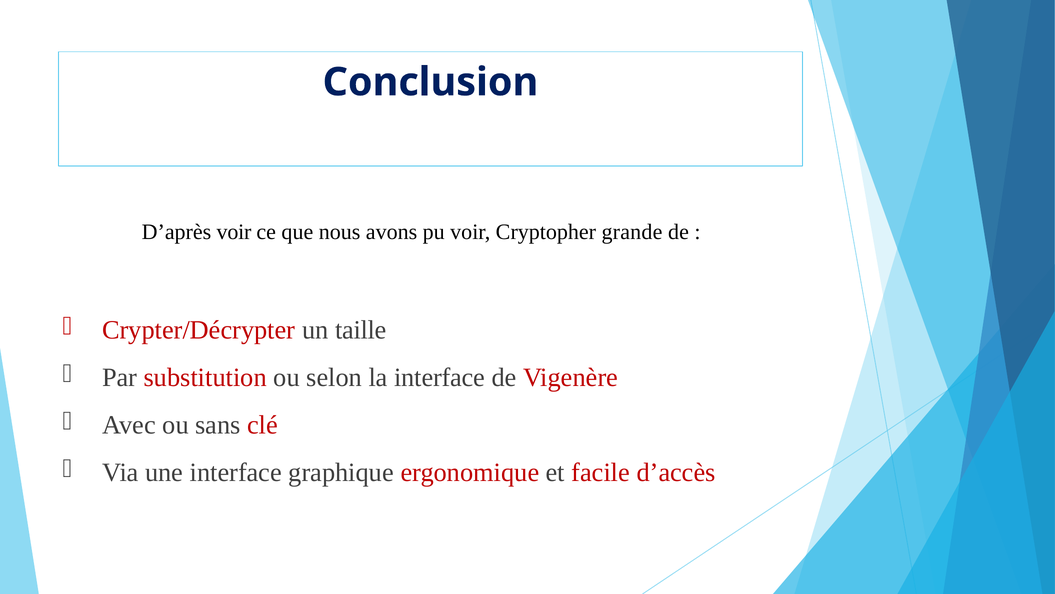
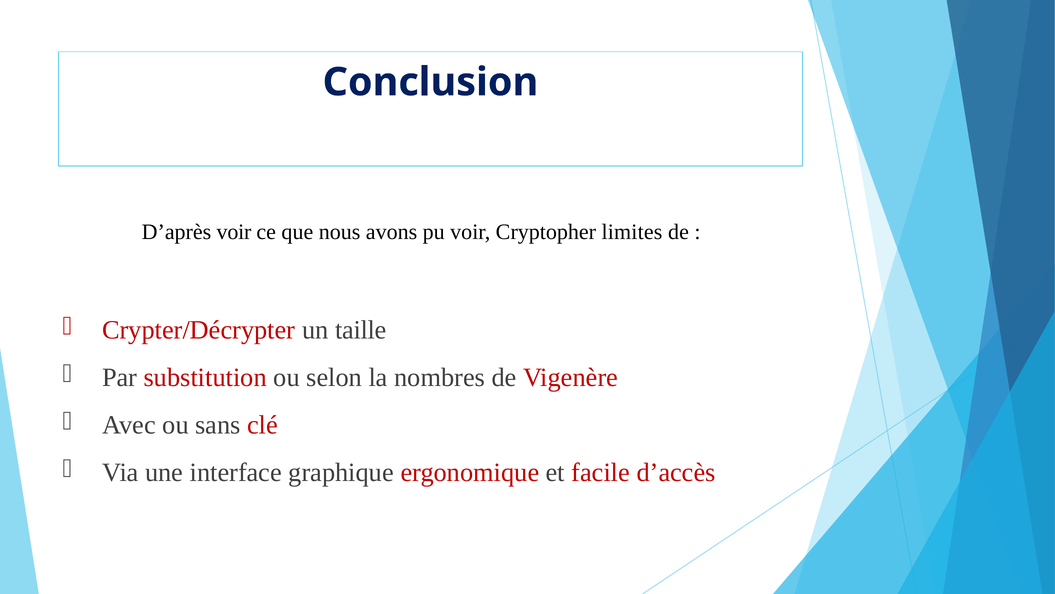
grande: grande -> limites
la interface: interface -> nombres
